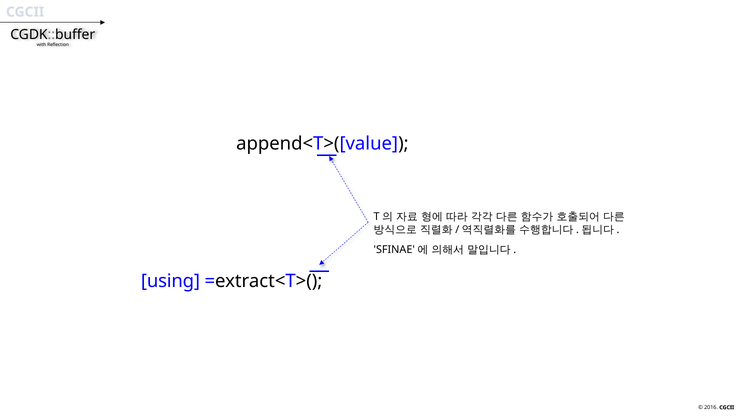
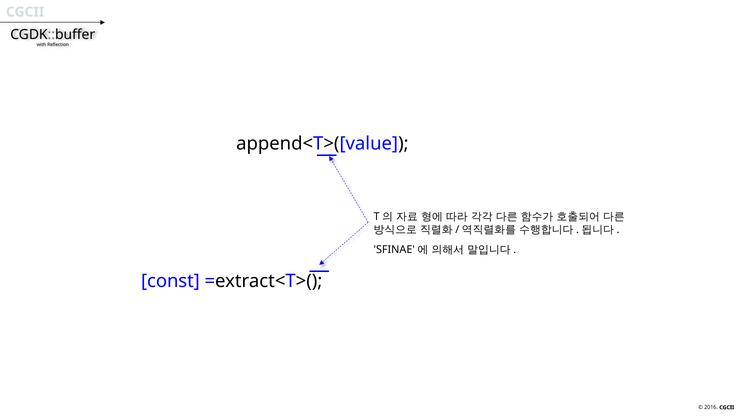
using: using -> const
